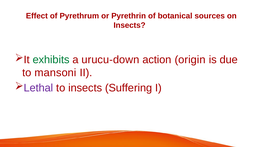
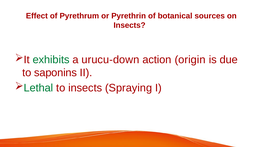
mansoni: mansoni -> saponins
Lethal colour: purple -> green
Suffering: Suffering -> Spraying
